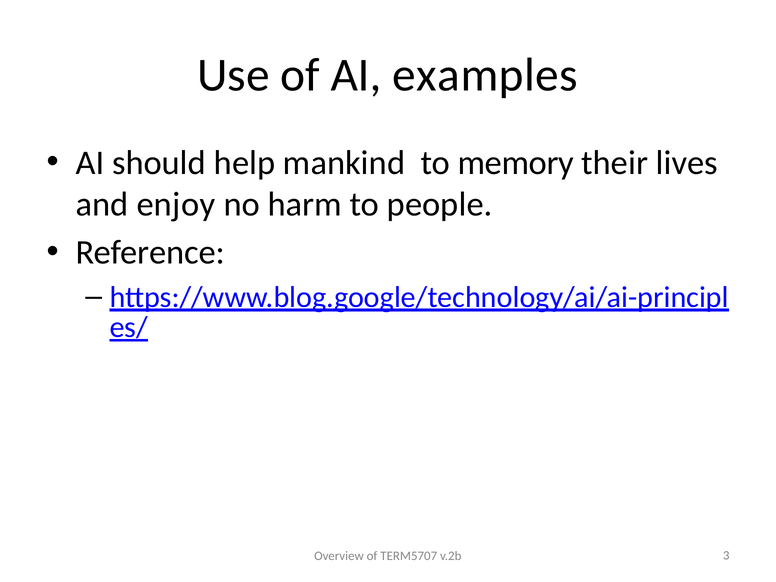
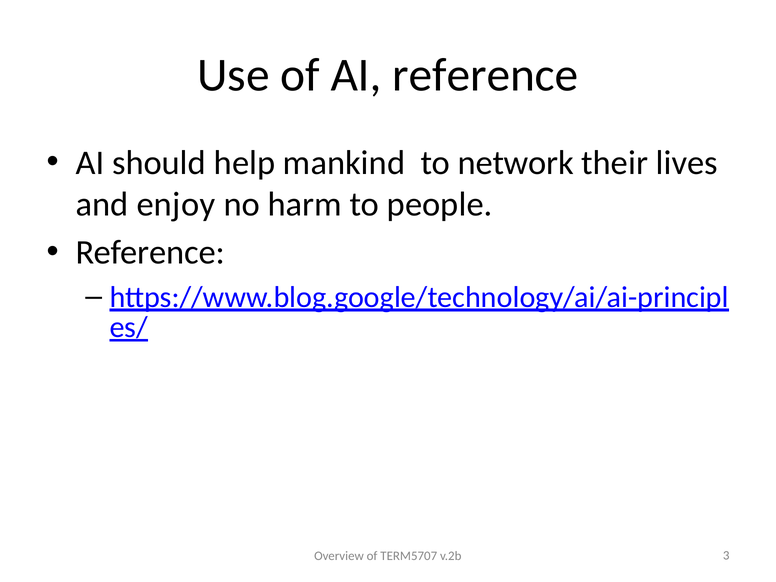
AI examples: examples -> reference
memory: memory -> network
